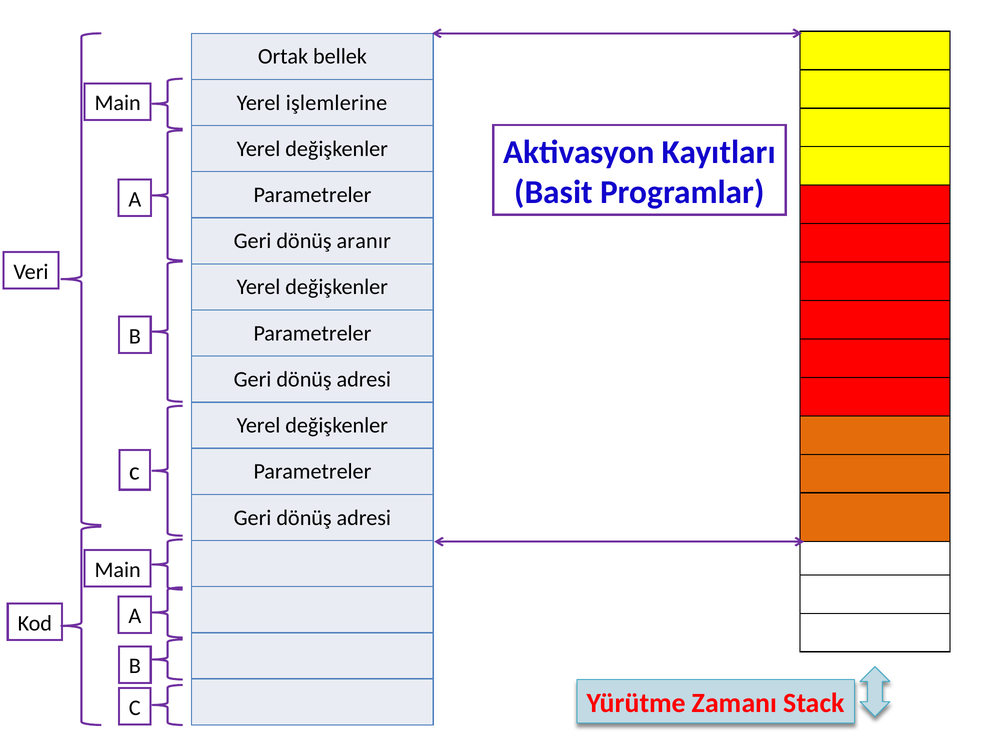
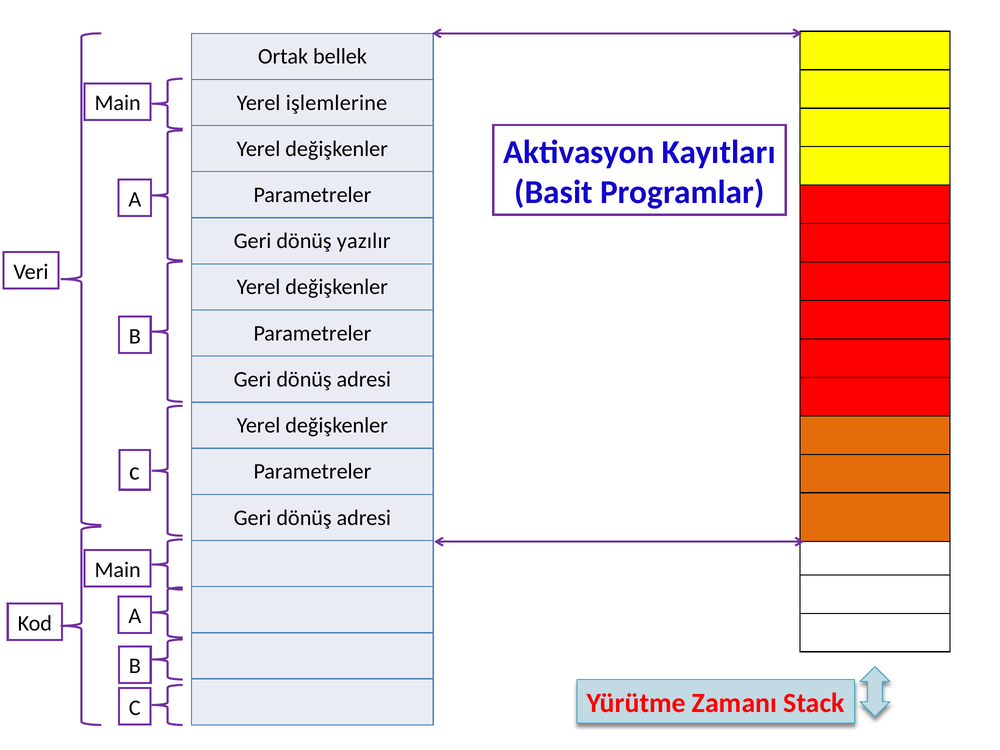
aranır: aranır -> yazılır
